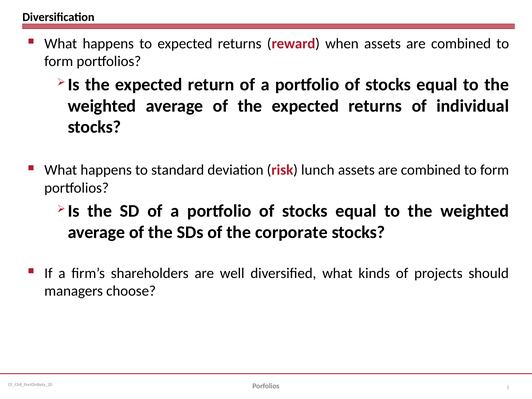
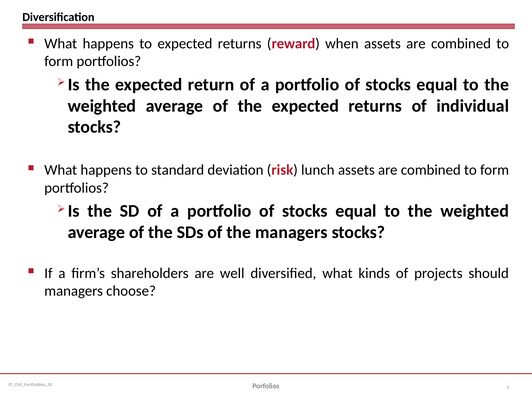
the corporate: corporate -> managers
